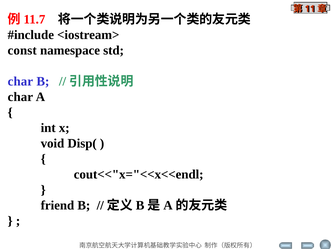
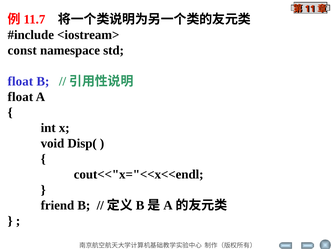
char at (20, 81): char -> float
char at (20, 97): char -> float
